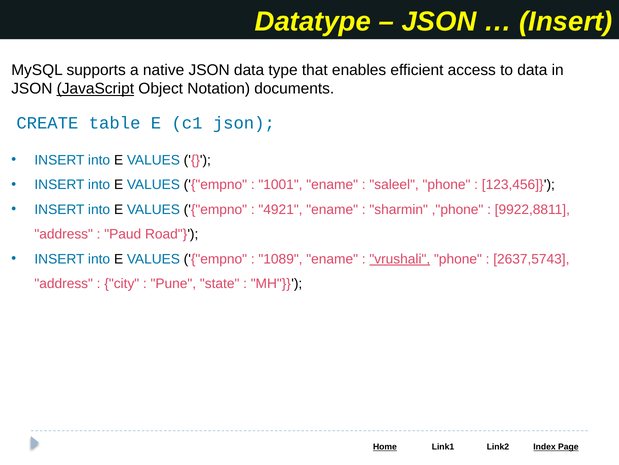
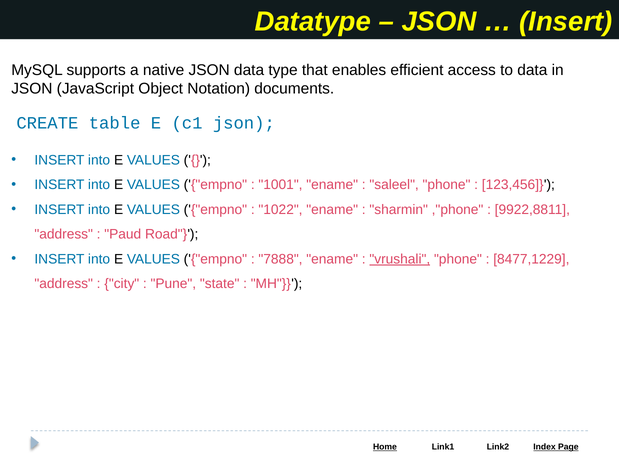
JavaScript underline: present -> none
4921: 4921 -> 1022
1089: 1089 -> 7888
2637,5743: 2637,5743 -> 8477,1229
